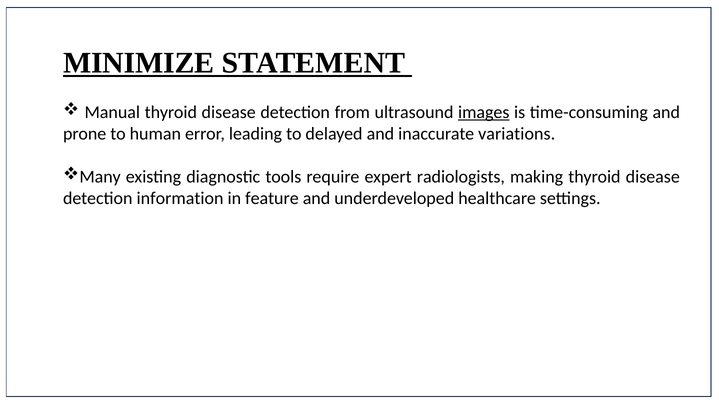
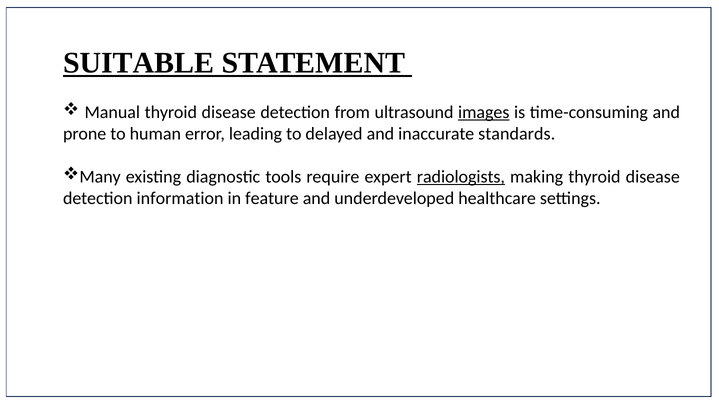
MINIMIZE: MINIMIZE -> SUITABLE
variations: variations -> standards
radiologists underline: none -> present
